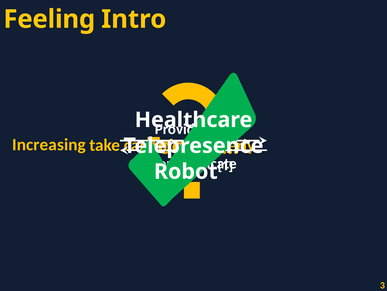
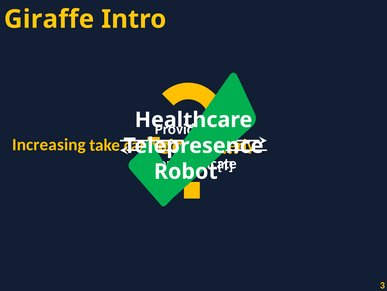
Feeling: Feeling -> Giraffe
